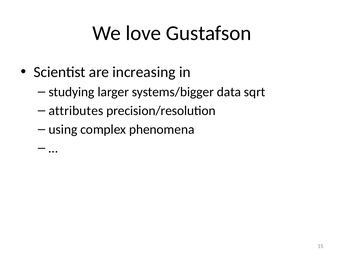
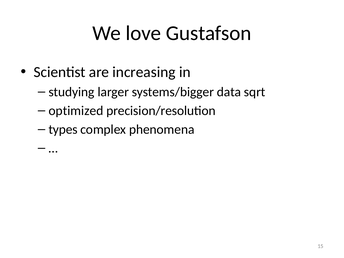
attributes: attributes -> optimized
using: using -> types
